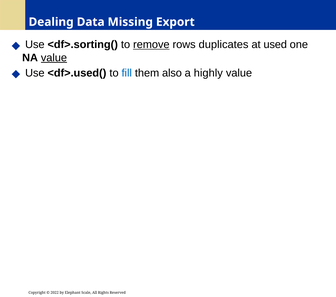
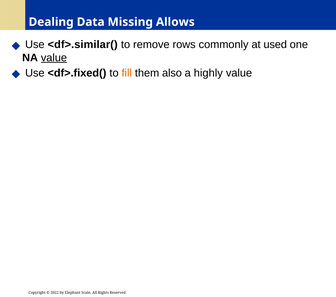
Export: Export -> Allows
<df>.sorting(: <df>.sorting( -> <df>.similar(
remove underline: present -> none
duplicates: duplicates -> commonly
<df>.used(: <df>.used( -> <df>.fixed(
fill colour: blue -> orange
